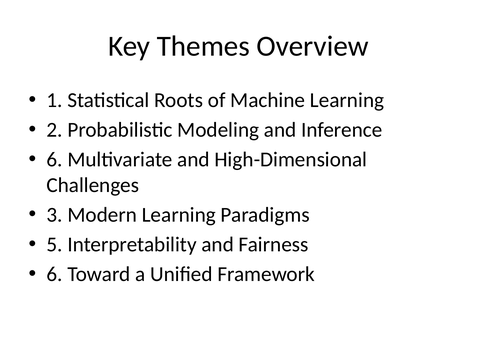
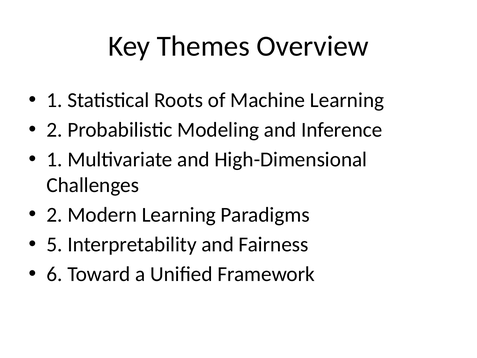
6 at (55, 159): 6 -> 1
3 at (55, 215): 3 -> 2
